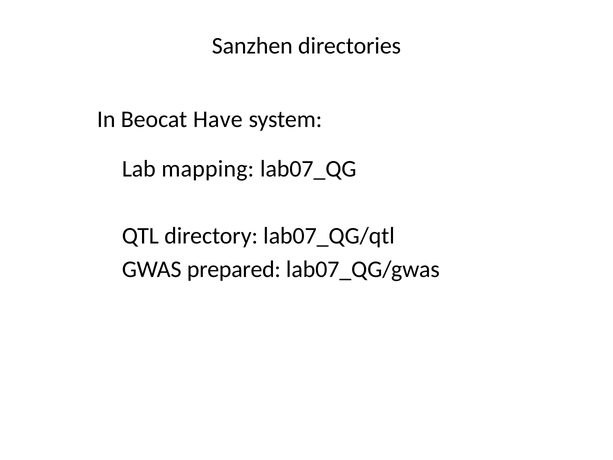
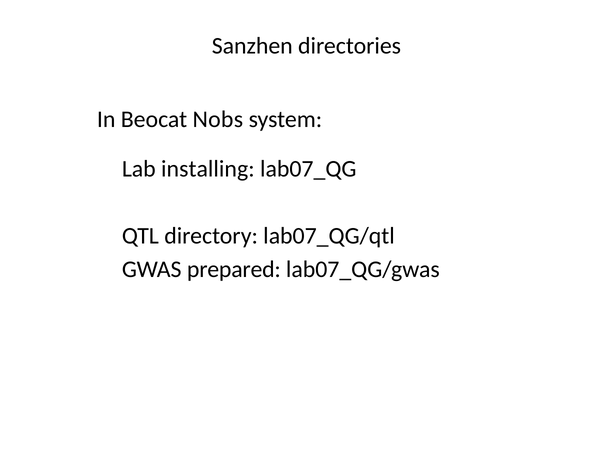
Have: Have -> Nobs
mapping: mapping -> installing
